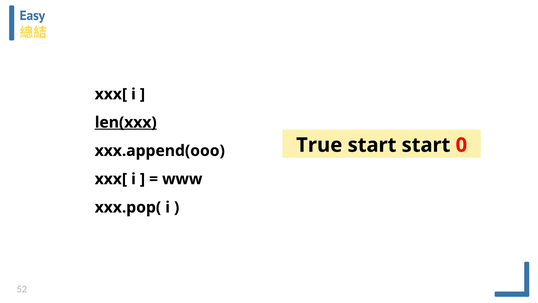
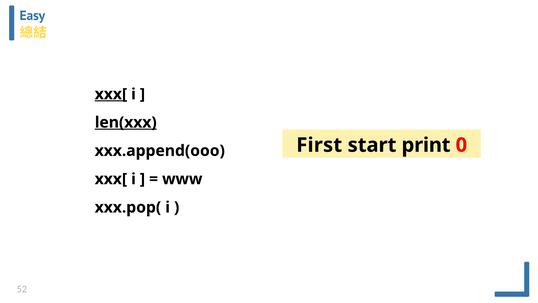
xxx[ at (111, 94) underline: none -> present
True: True -> First
start start: start -> print
